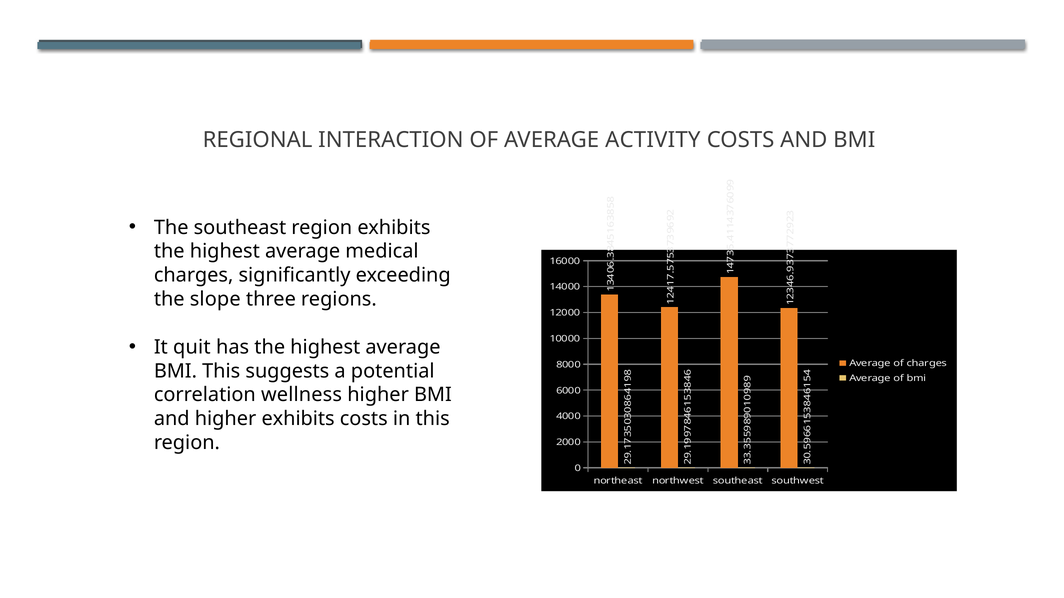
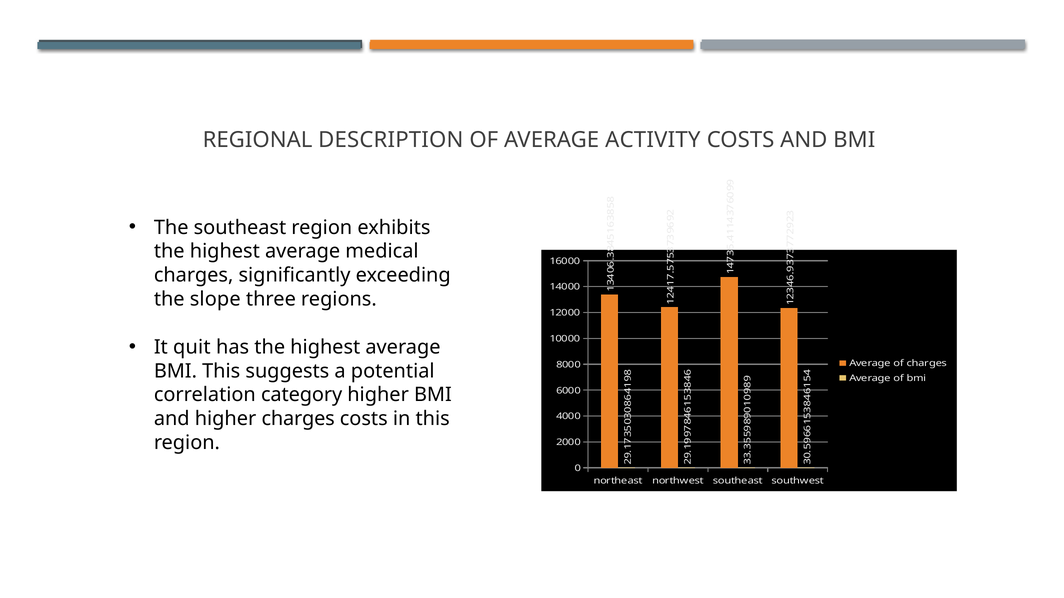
INTERACTION: INTERACTION -> DESCRIPTION
wellness: wellness -> category
higher exhibits: exhibits -> charges
